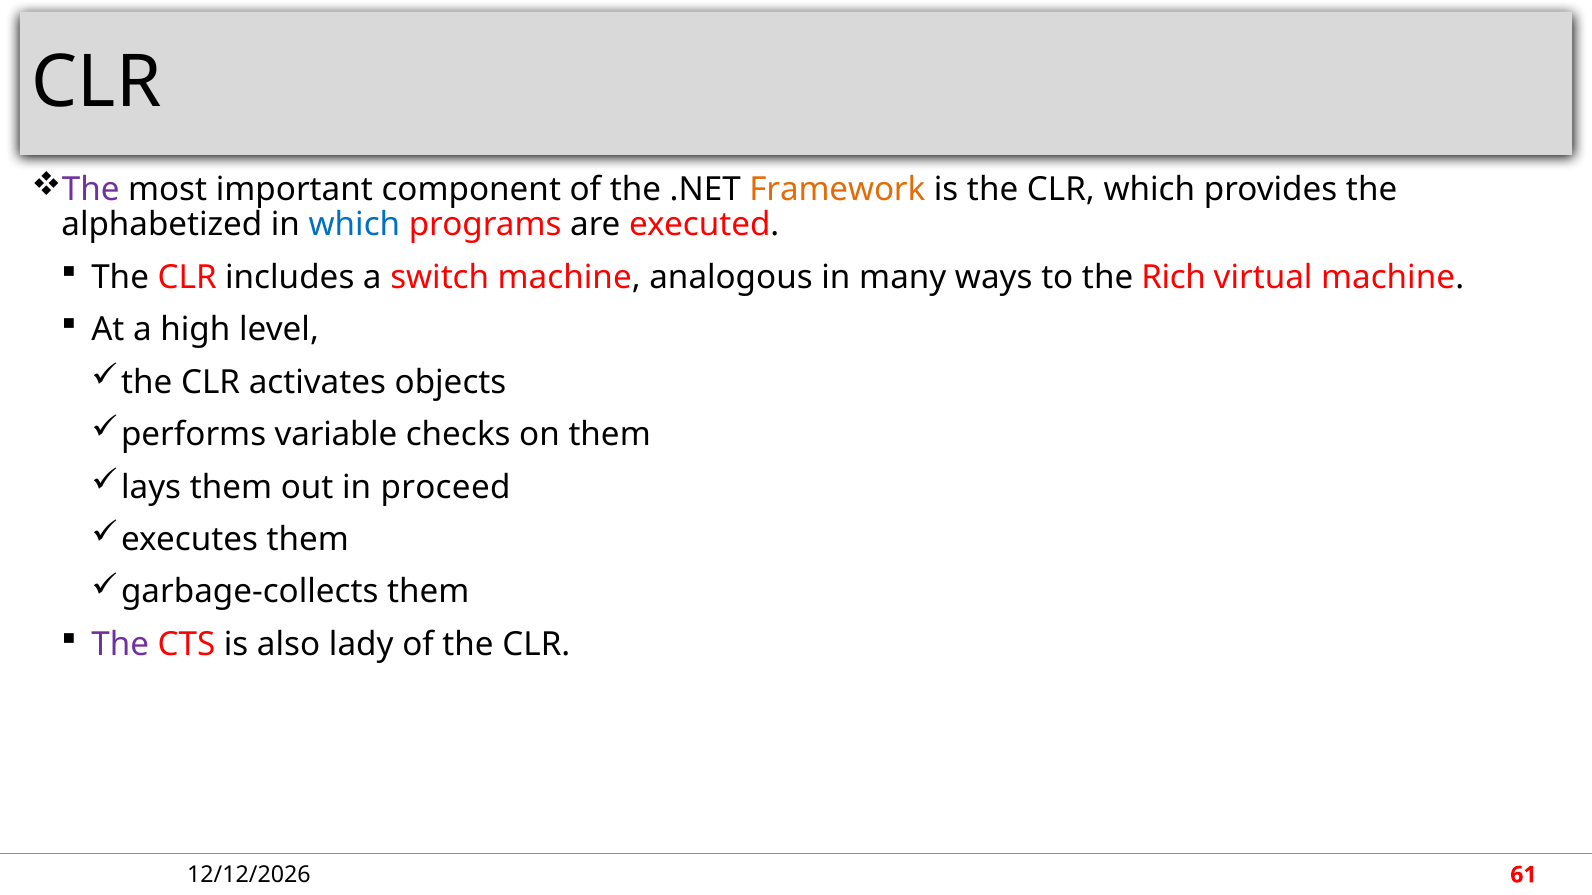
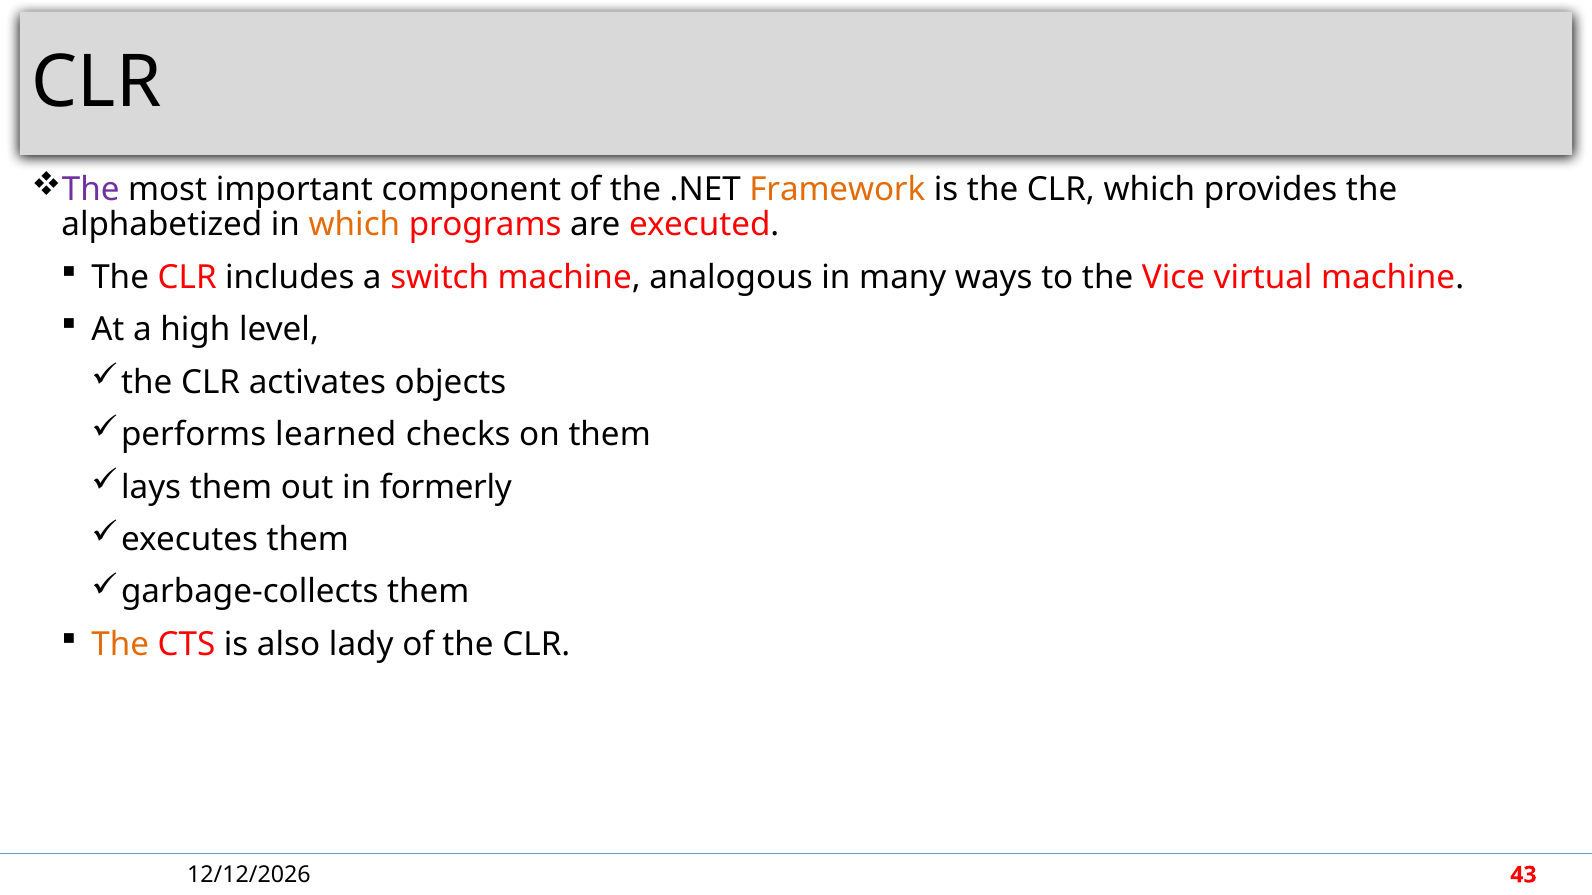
which at (354, 225) colour: blue -> orange
Rich: Rich -> Vice
variable: variable -> learned
proceed: proceed -> formerly
The at (120, 645) colour: purple -> orange
61: 61 -> 43
